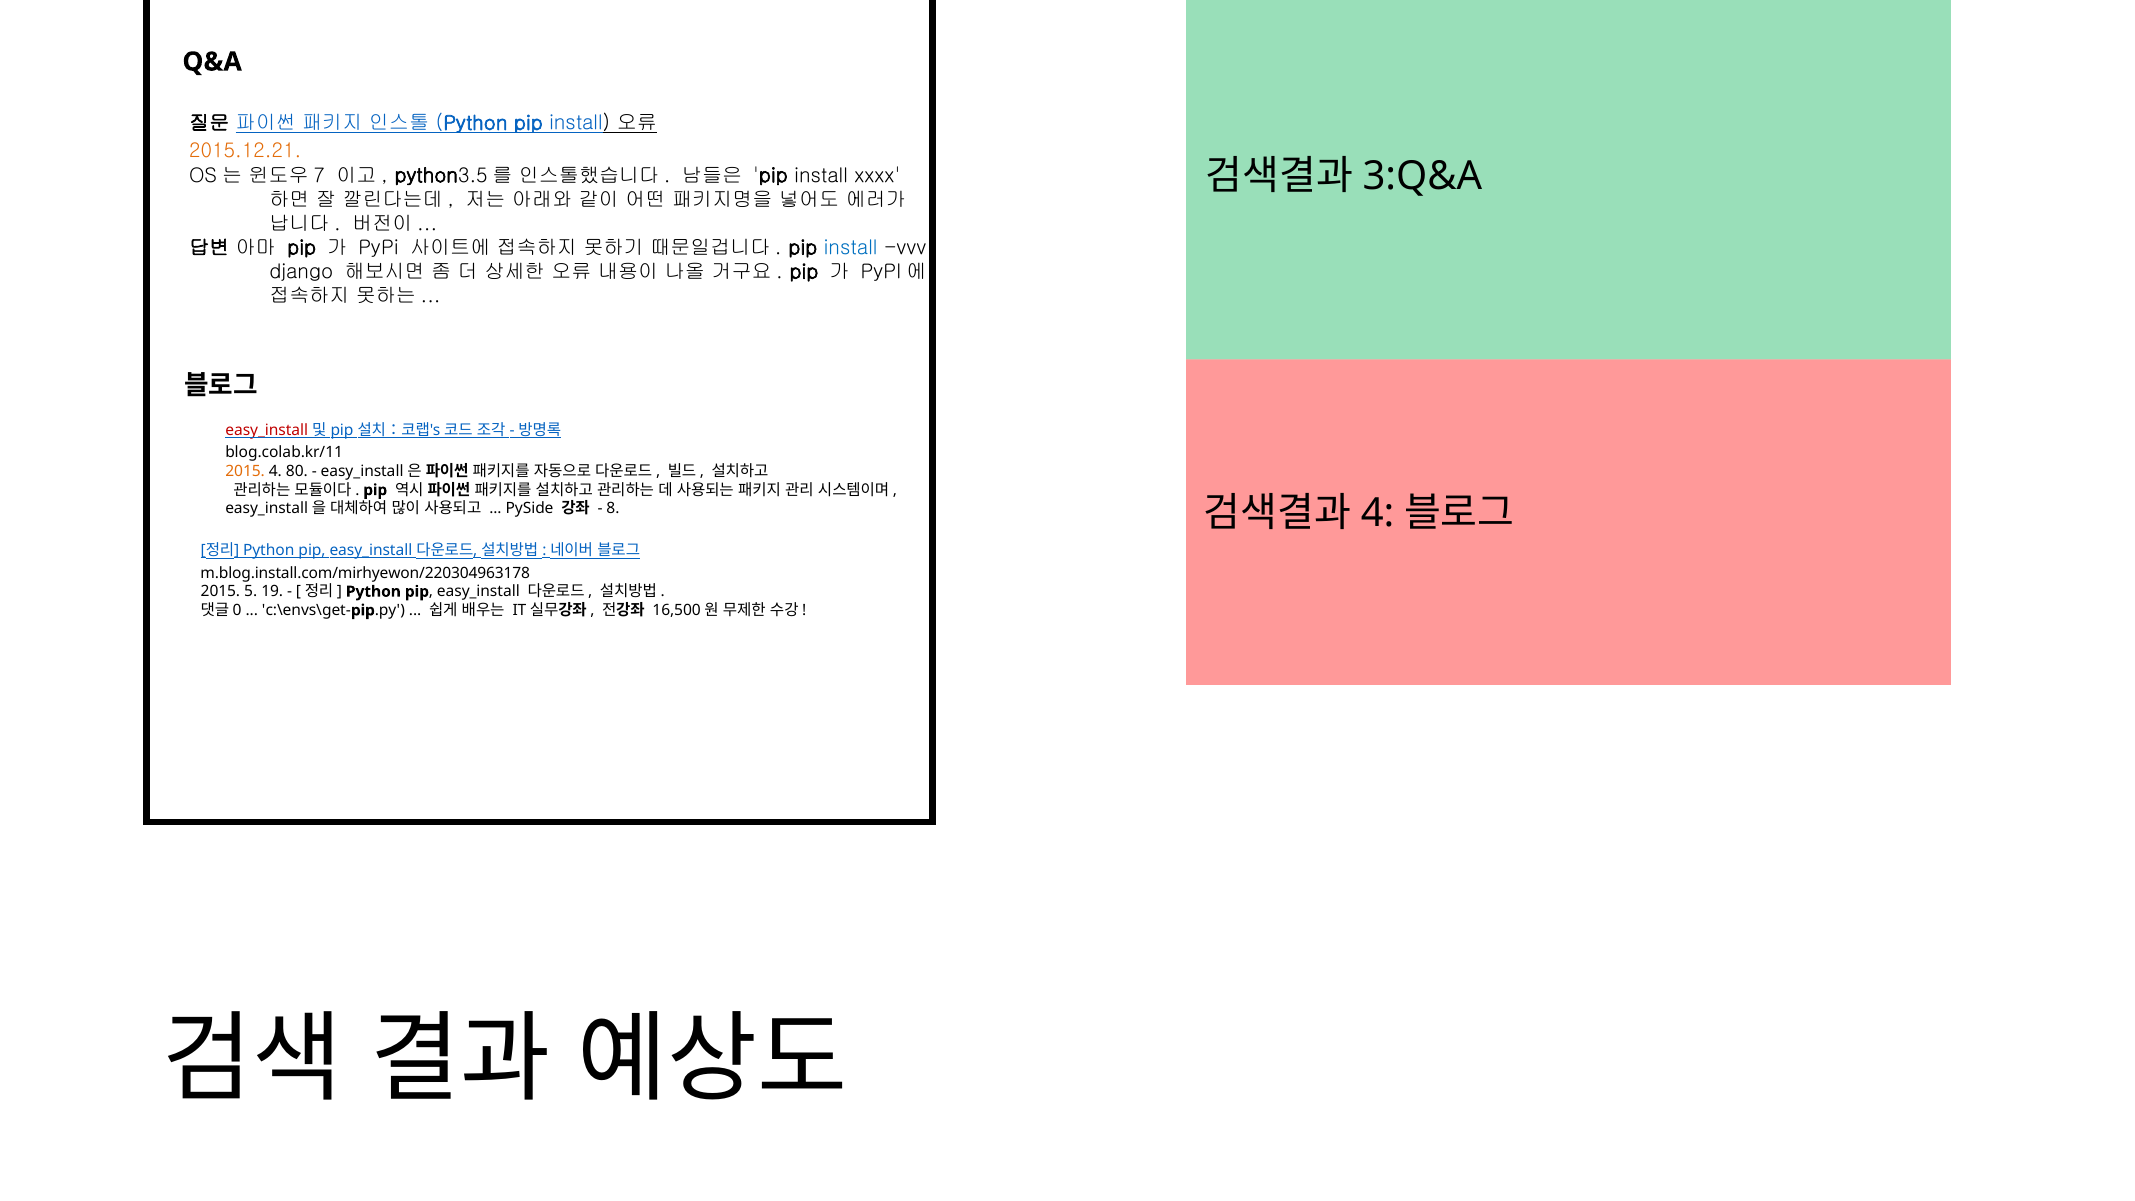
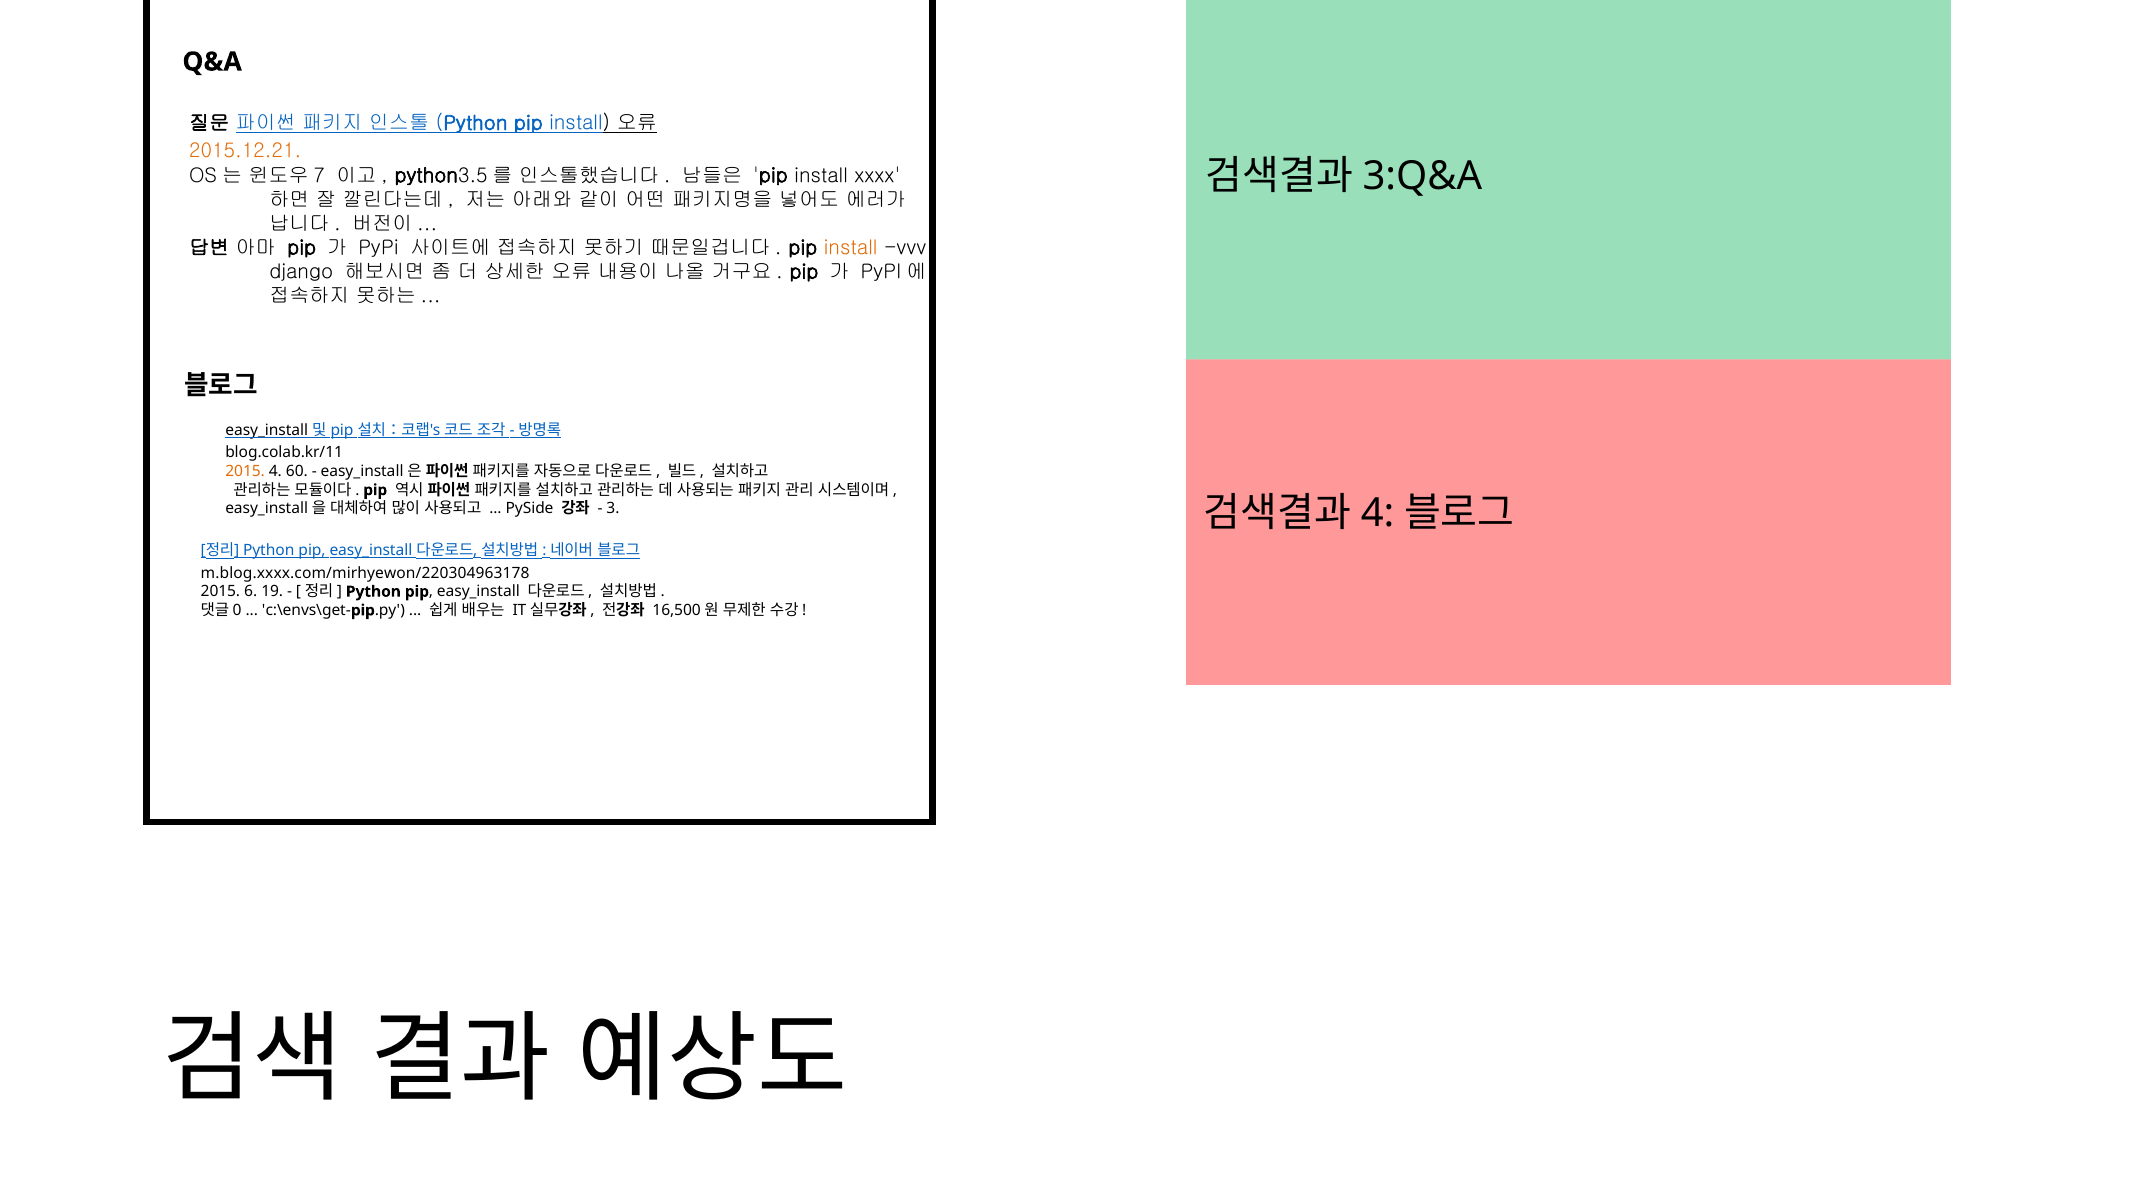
install at (851, 248) colour: blue -> orange
easy_install at (267, 430) colour: red -> black
80: 80 -> 60
8: 8 -> 3
m.blog.install.com/mirhyewon/220304963178: m.blog.install.com/mirhyewon/220304963178 -> m.blog.xxxx.com/mirhyewon/220304963178
5: 5 -> 6
